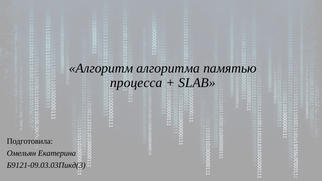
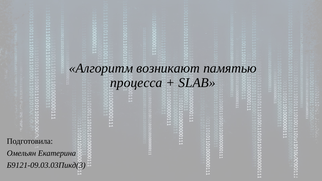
алгоритма: алгоритма -> возникают
